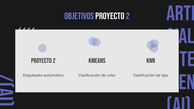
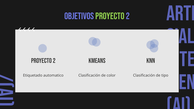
Proyecto at (110, 16) colour: white -> light green
